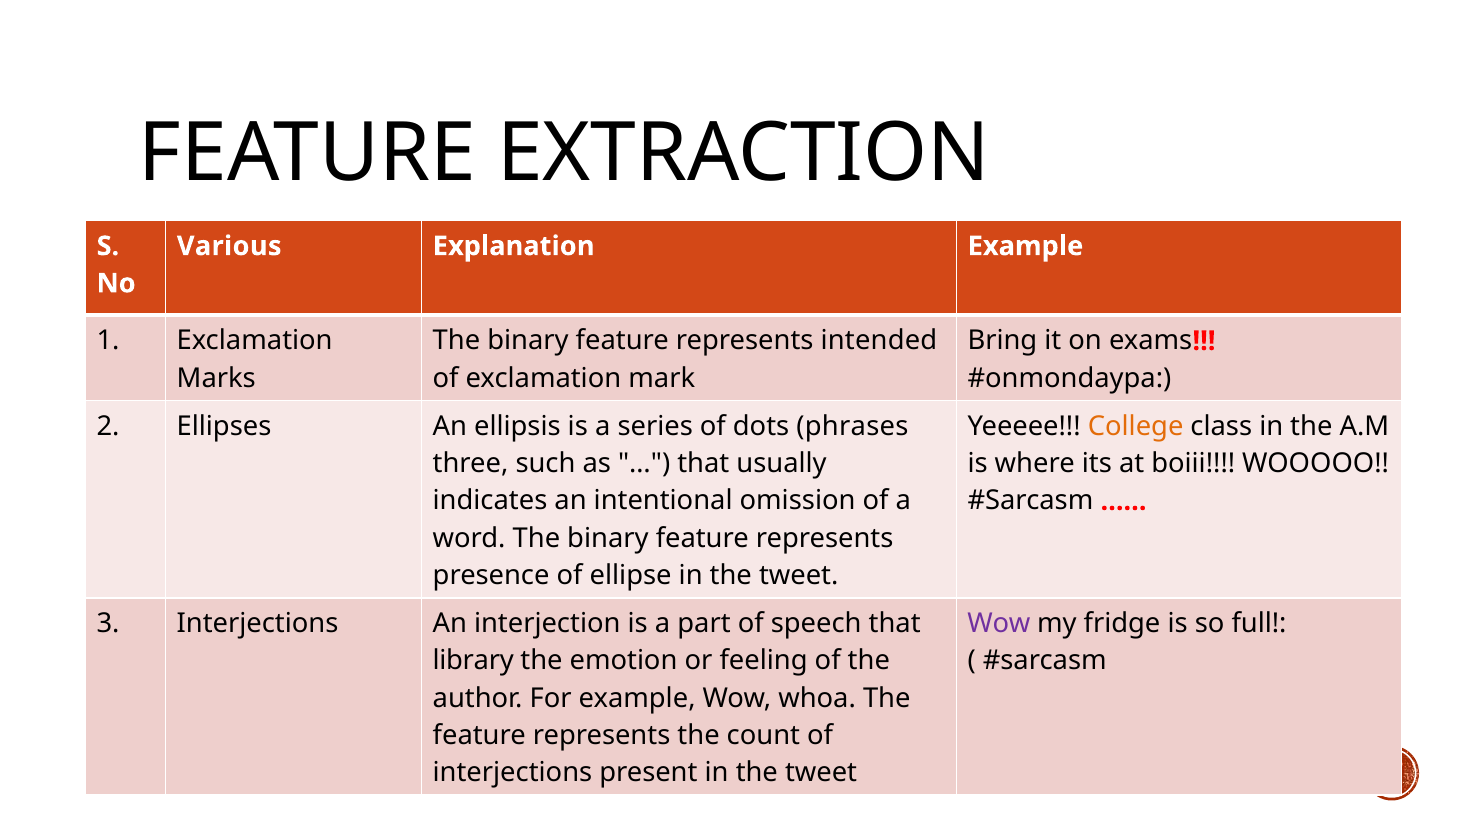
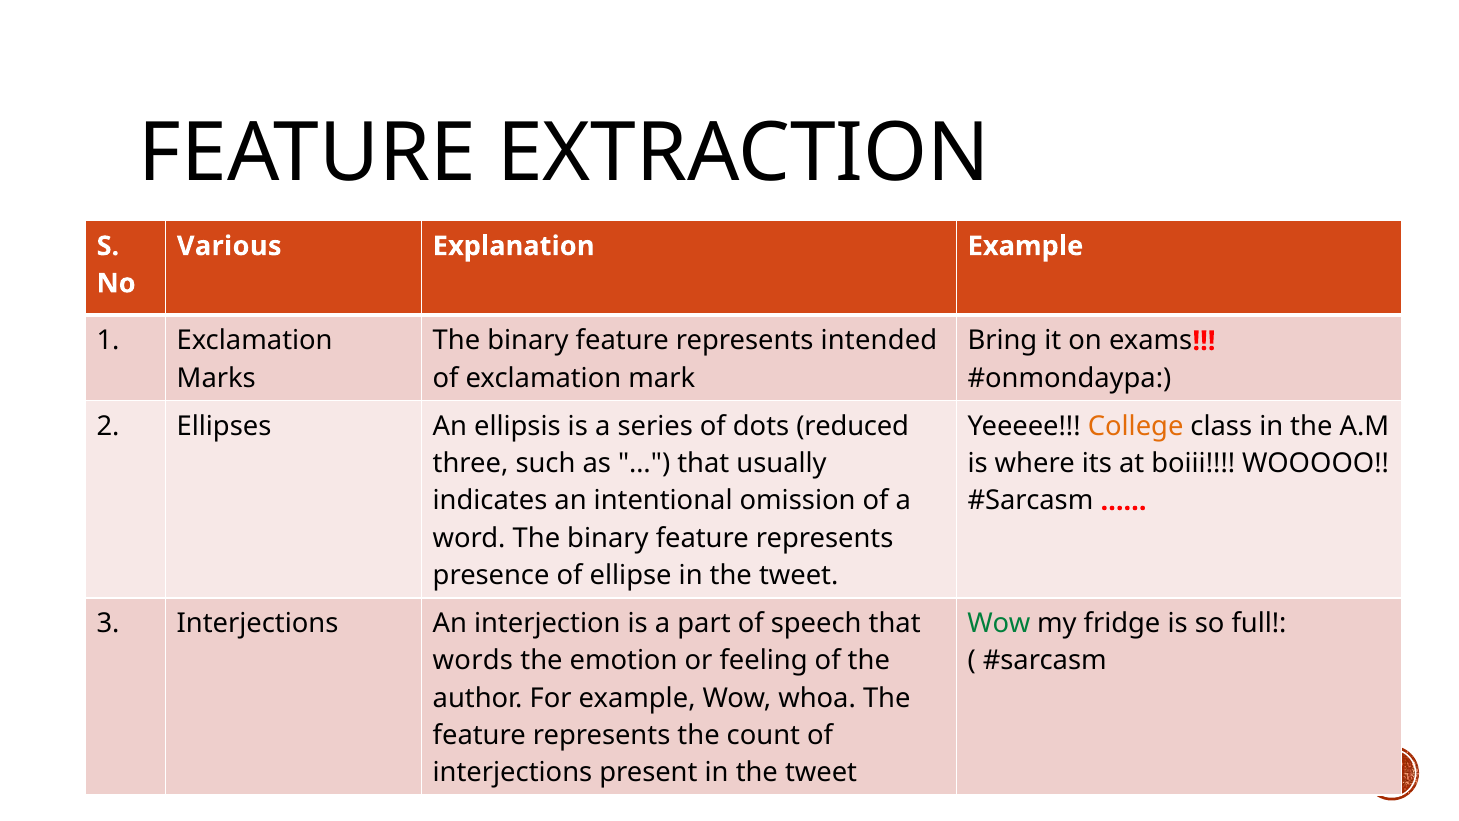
phrases: phrases -> reduced
Wow at (999, 623) colour: purple -> green
library: library -> words
